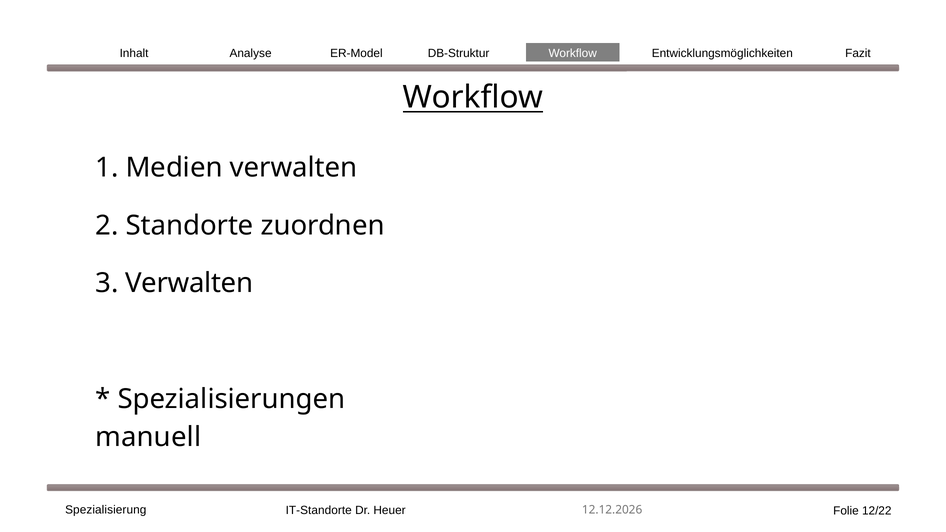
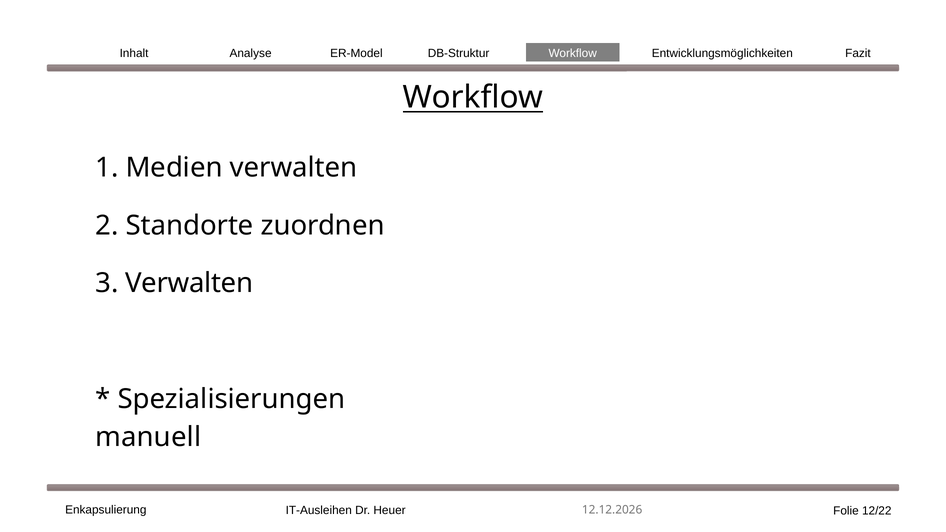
Spezialisierung: Spezialisierung -> Enkapsulierung
IT-Standorte: IT-Standorte -> IT-Ausleihen
